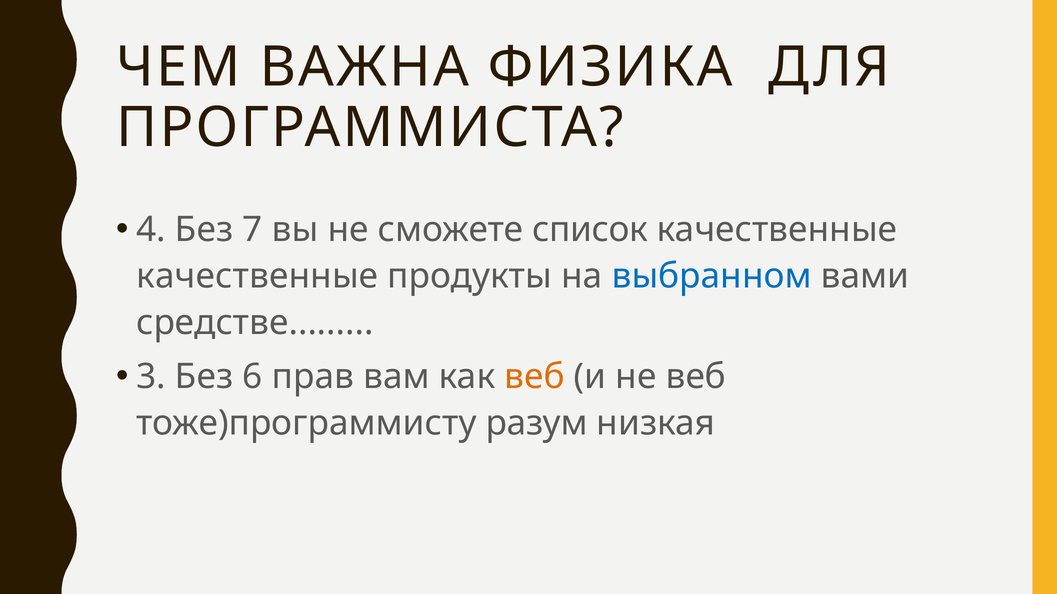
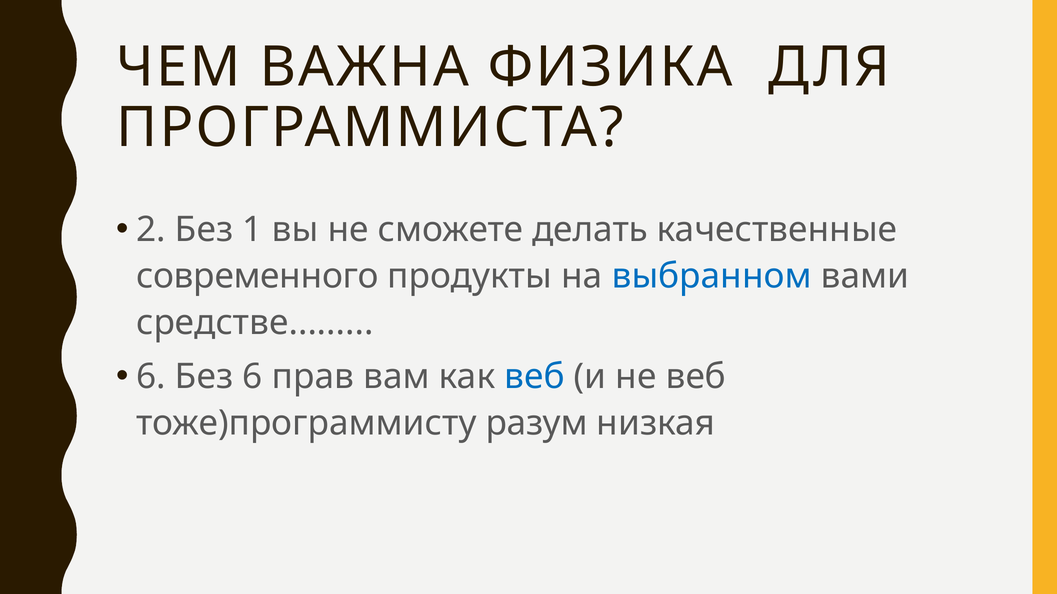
4: 4 -> 2
7: 7 -> 1
список: список -> делать
качественные at (257, 276): качественные -> современного
3 at (151, 377): 3 -> 6
веб at (535, 377) colour: orange -> blue
